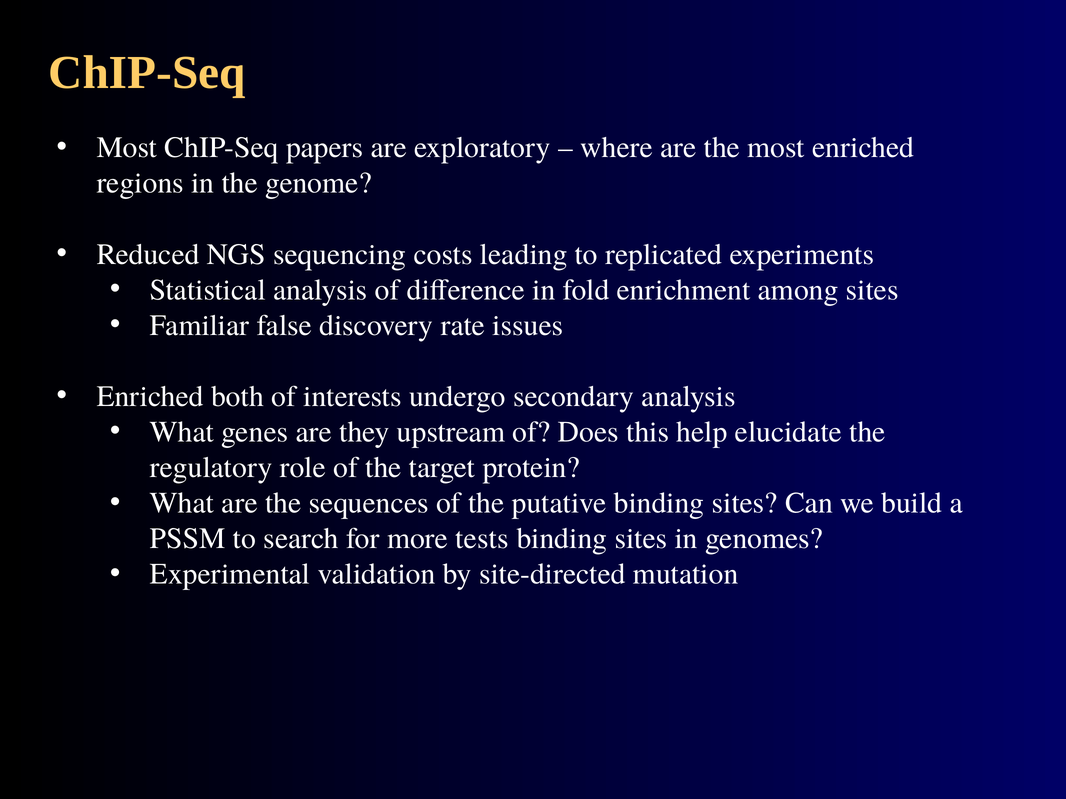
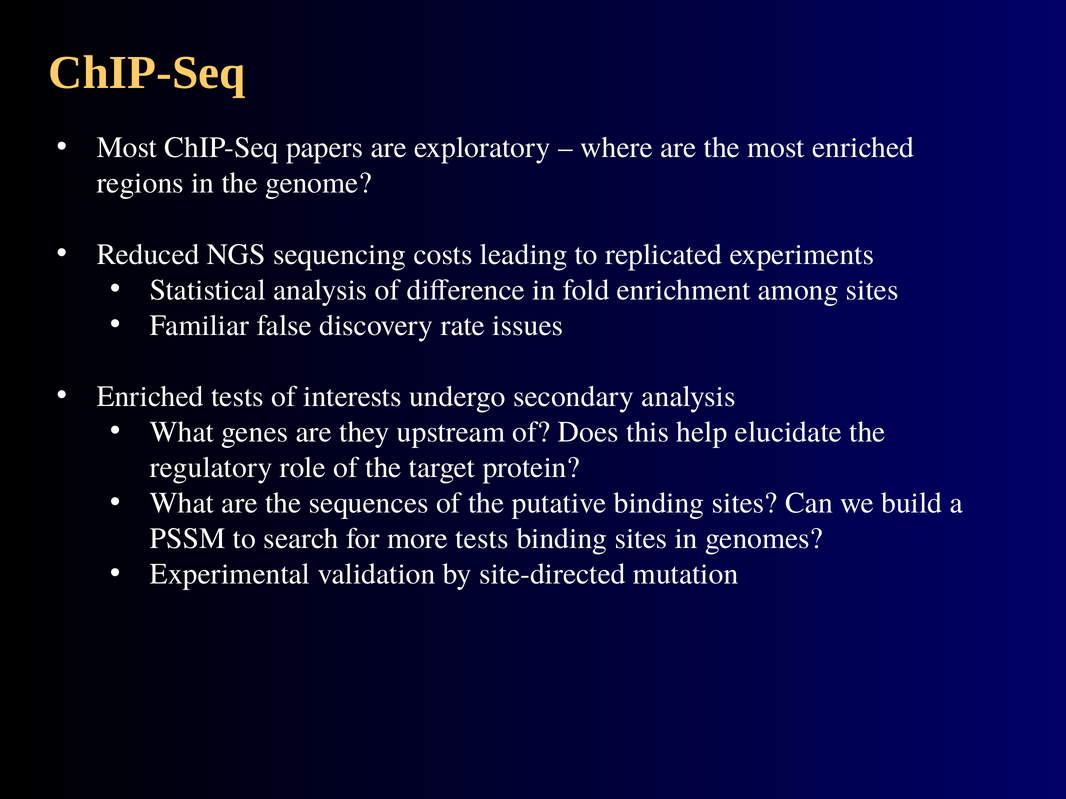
Enriched both: both -> tests
